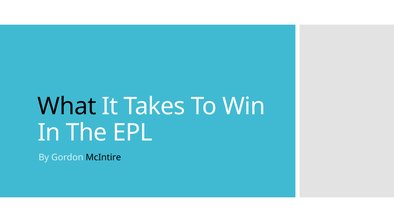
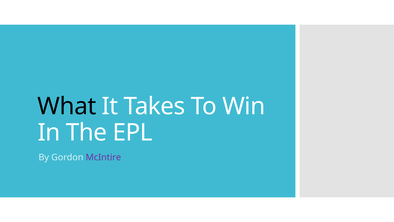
McIntire colour: black -> purple
